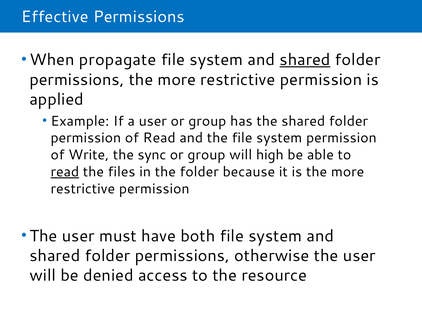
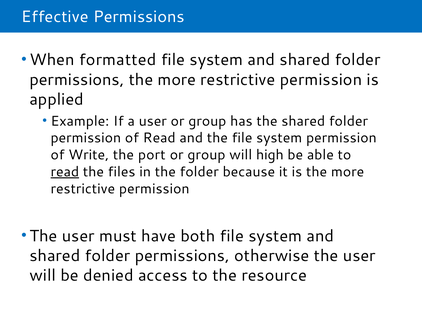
propagate: propagate -> formatted
shared at (305, 60) underline: present -> none
sync: sync -> port
